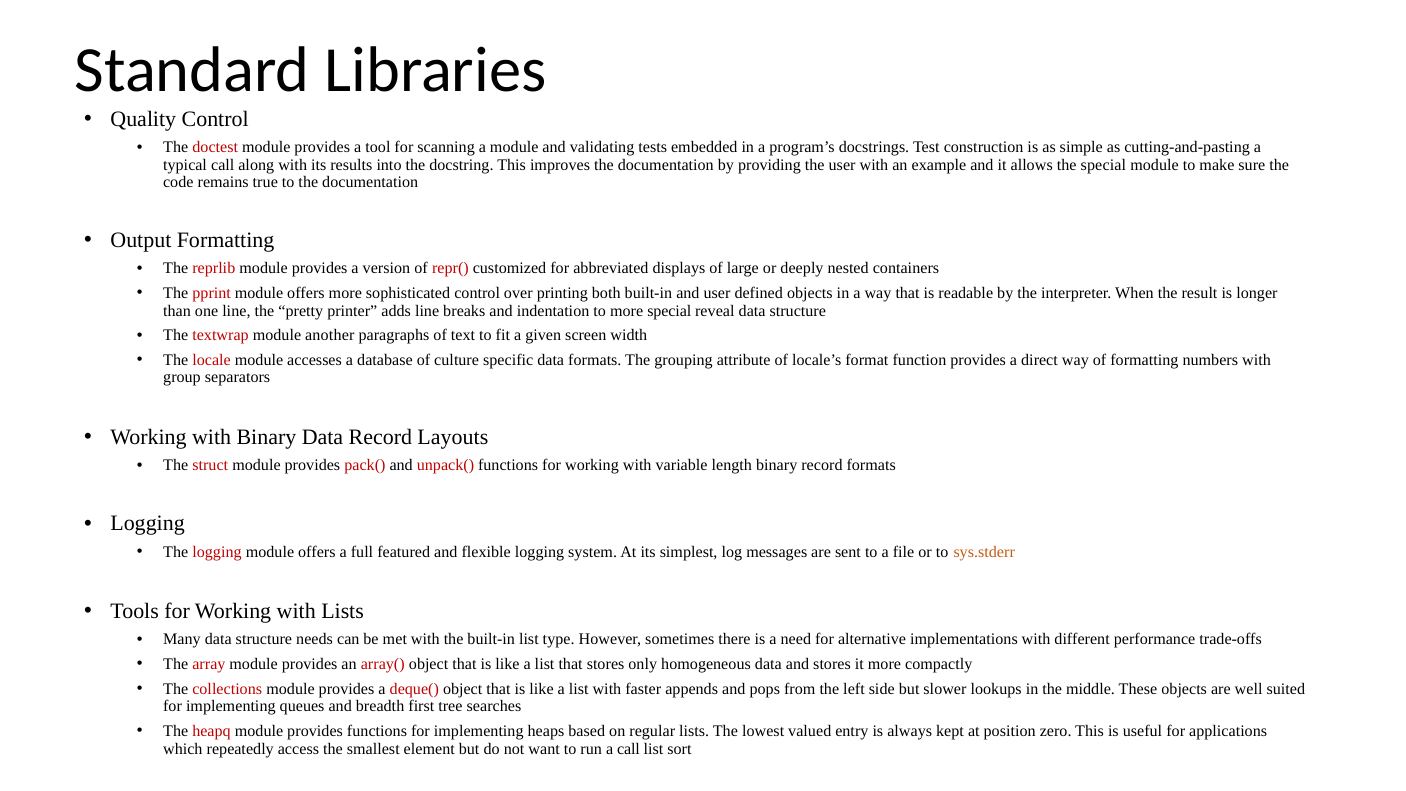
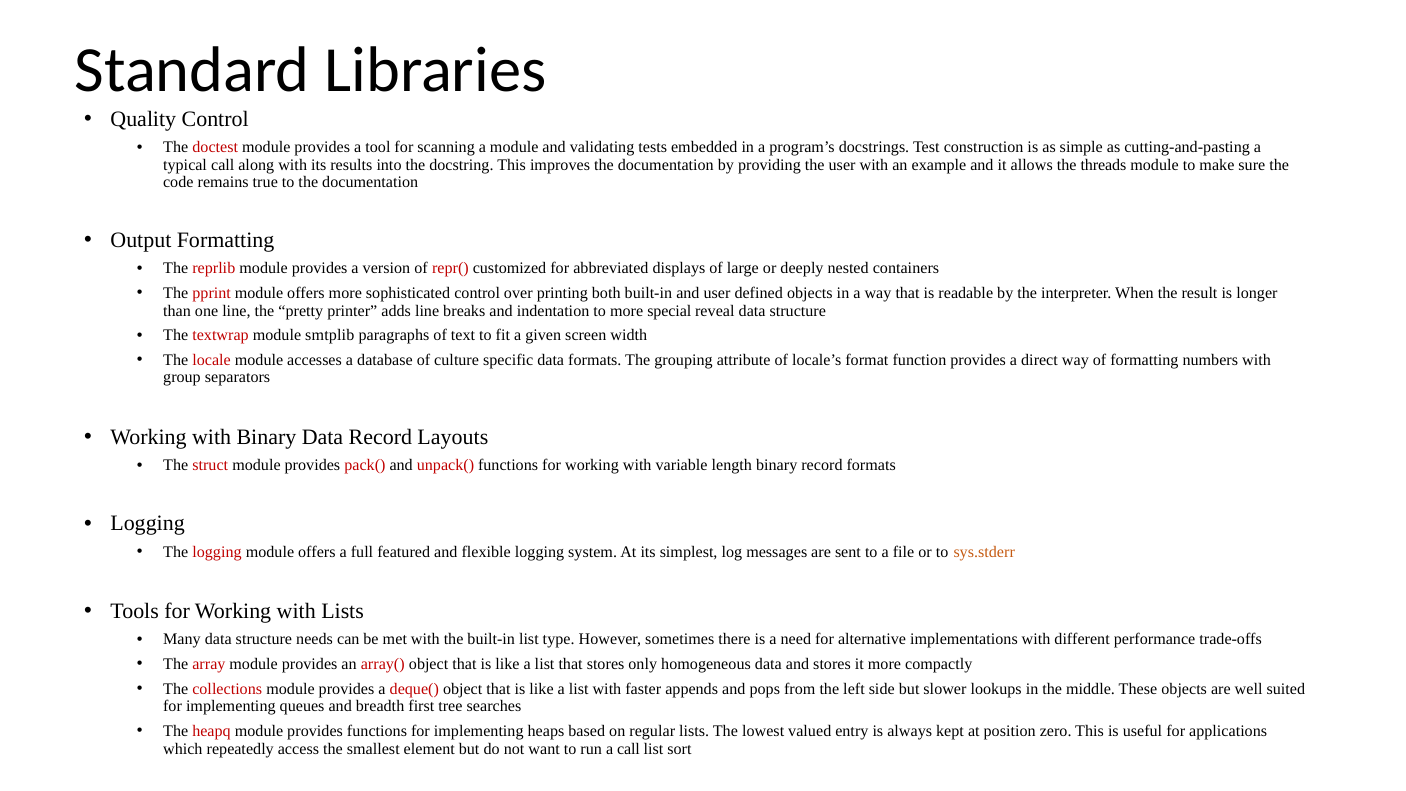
the special: special -> threads
another: another -> smtplib
